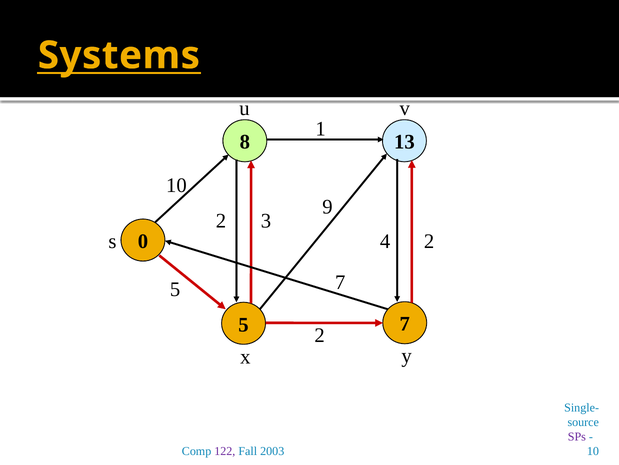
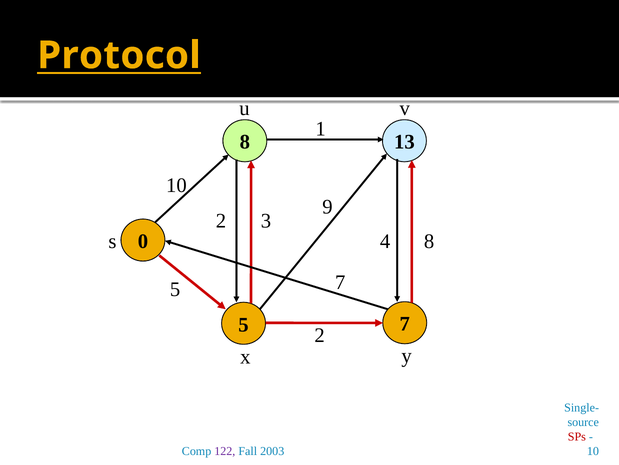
Systems: Systems -> Protocol
4 2: 2 -> 8
SPs colour: purple -> red
